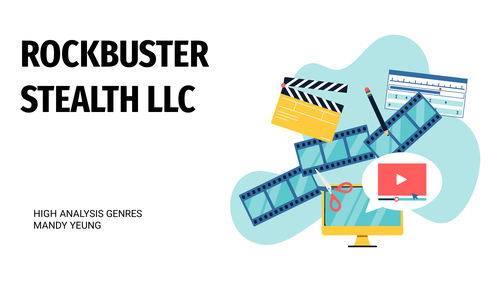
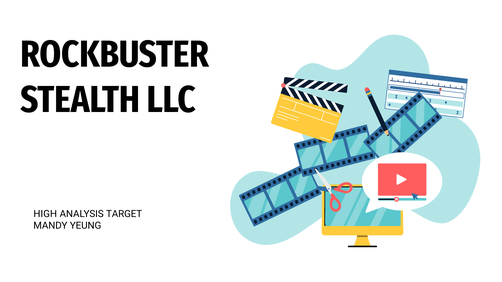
GENRES: GENRES -> TARGET
